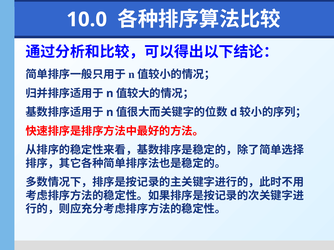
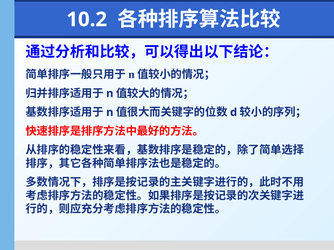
10.0: 10.0 -> 10.2
